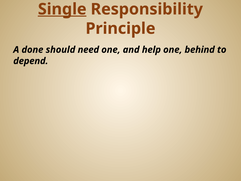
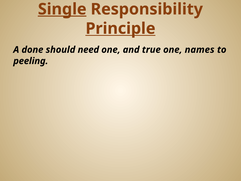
Principle underline: none -> present
help: help -> true
behind: behind -> names
depend: depend -> peeling
